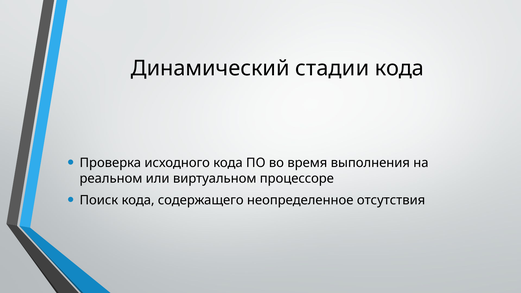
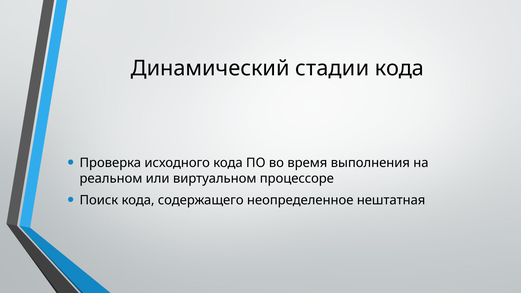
отсутствия: отсутствия -> нештатная
